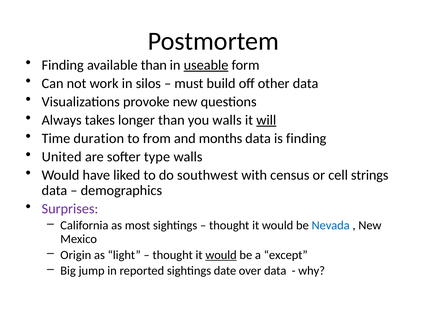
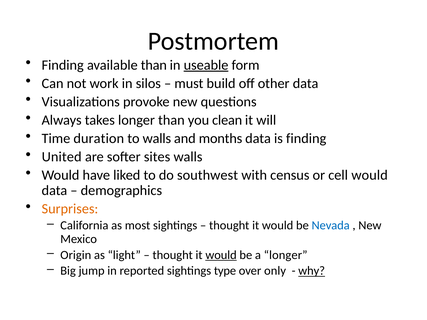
you walls: walls -> clean
will underline: present -> none
to from: from -> walls
type: type -> sites
cell strings: strings -> would
Surprises colour: purple -> orange
a except: except -> longer
date: date -> type
over data: data -> only
why underline: none -> present
